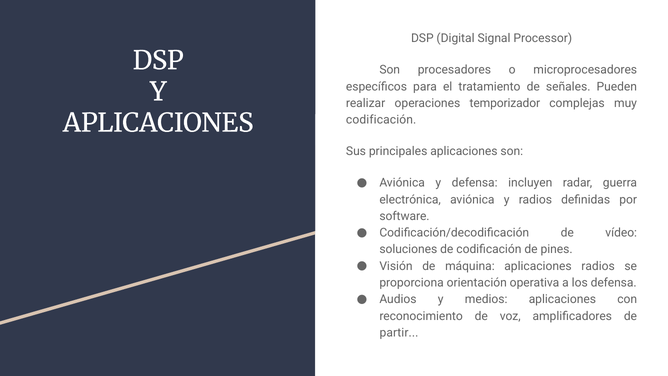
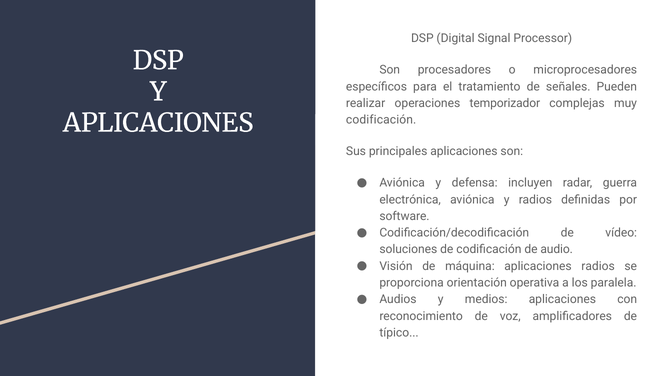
pines: pines -> audio
los defensa: defensa -> paralela
partir: partir -> típico
